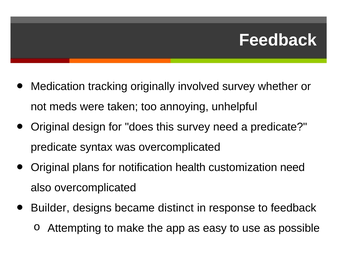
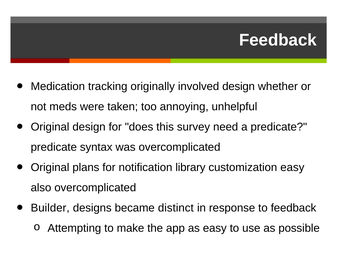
involved survey: survey -> design
health: health -> library
customization need: need -> easy
